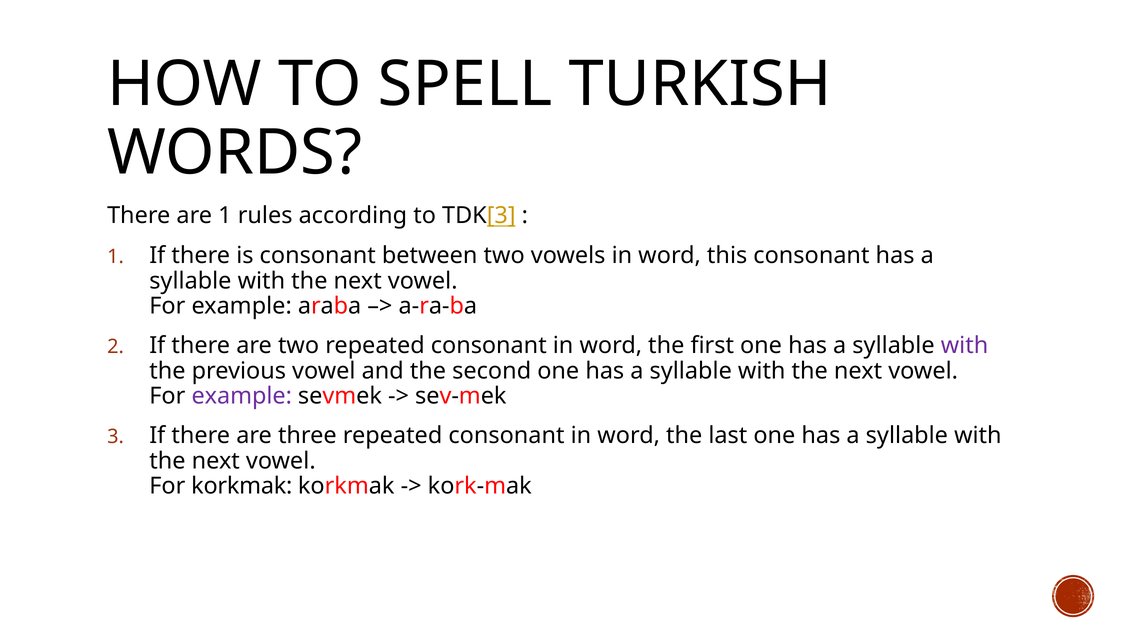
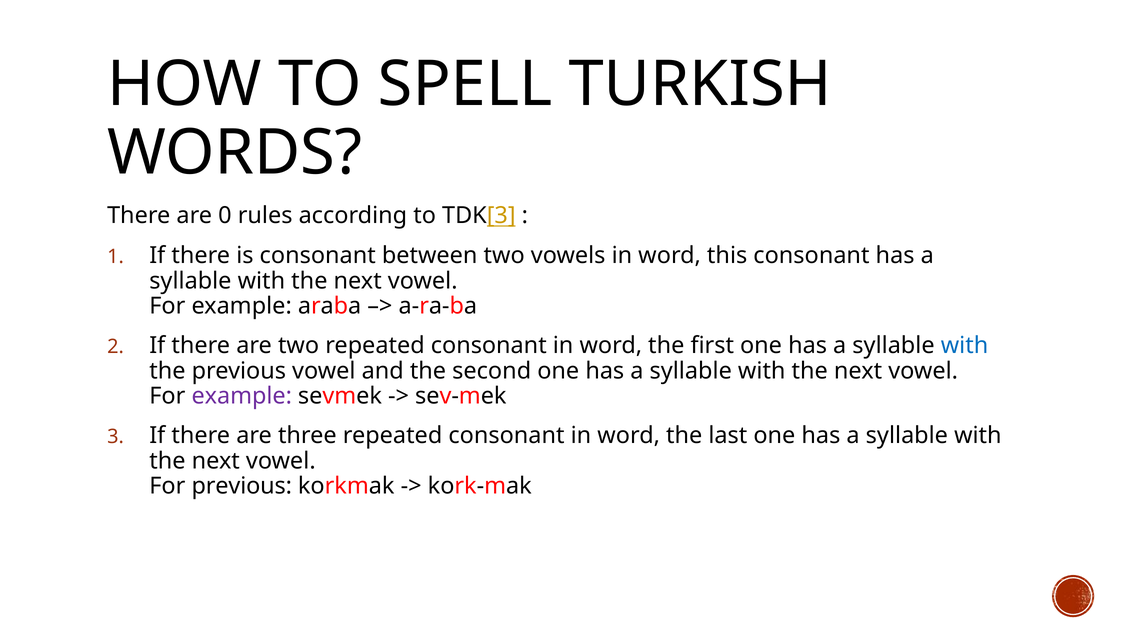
are 1: 1 -> 0
with at (965, 345) colour: purple -> blue
For korkmak: korkmak -> previous
